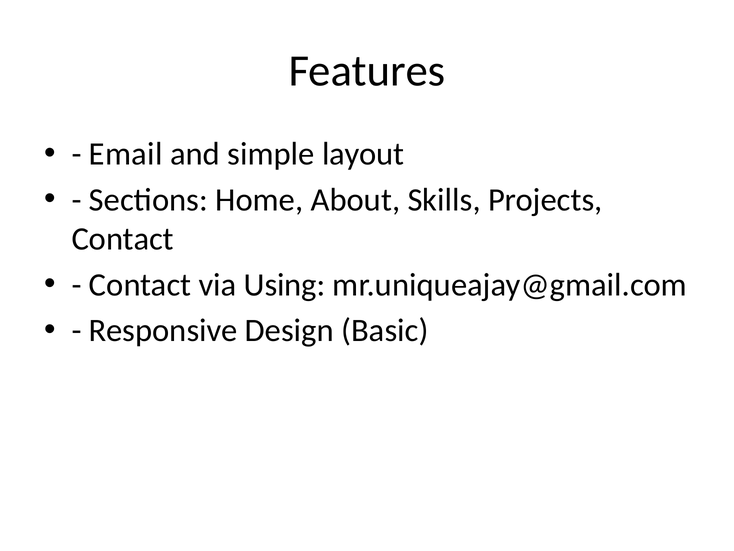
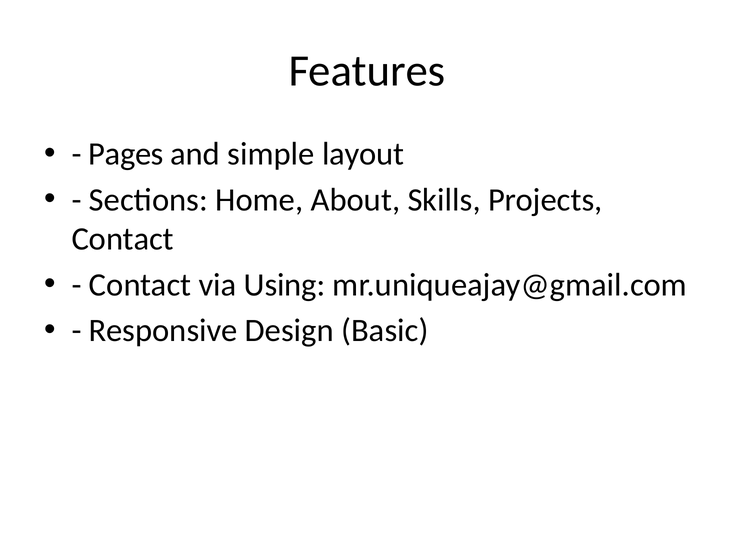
Email: Email -> Pages
